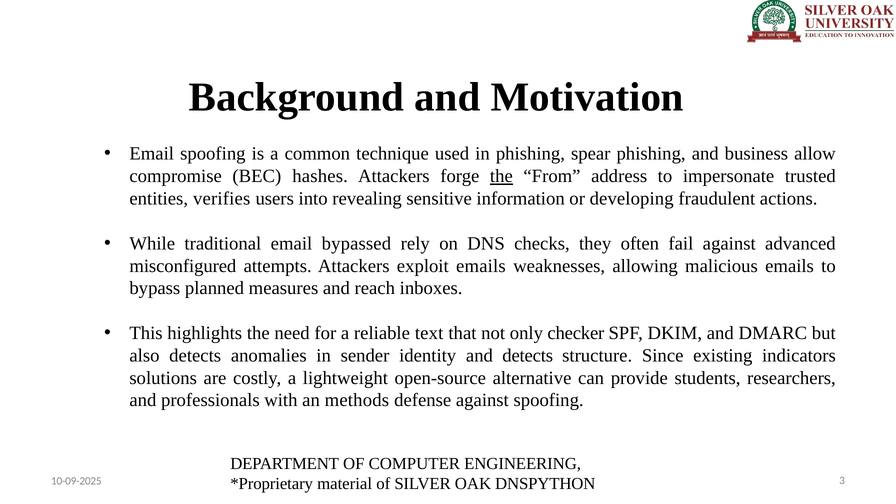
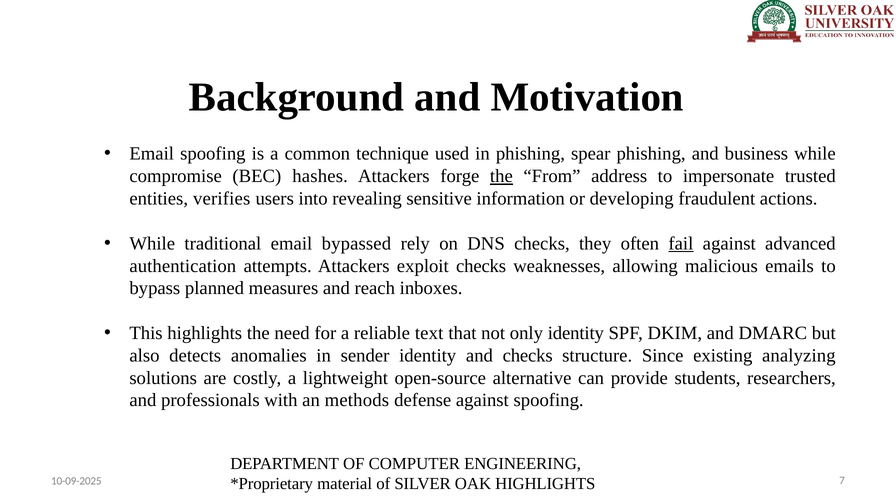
business allow: allow -> while
fail underline: none -> present
misconfigured: misconfigured -> authentication
exploit emails: emails -> checks
only checker: checker -> identity
and detects: detects -> checks
indicators: indicators -> analyzing
OAK DNSPYTHON: DNSPYTHON -> HIGHLIGHTS
3: 3 -> 7
